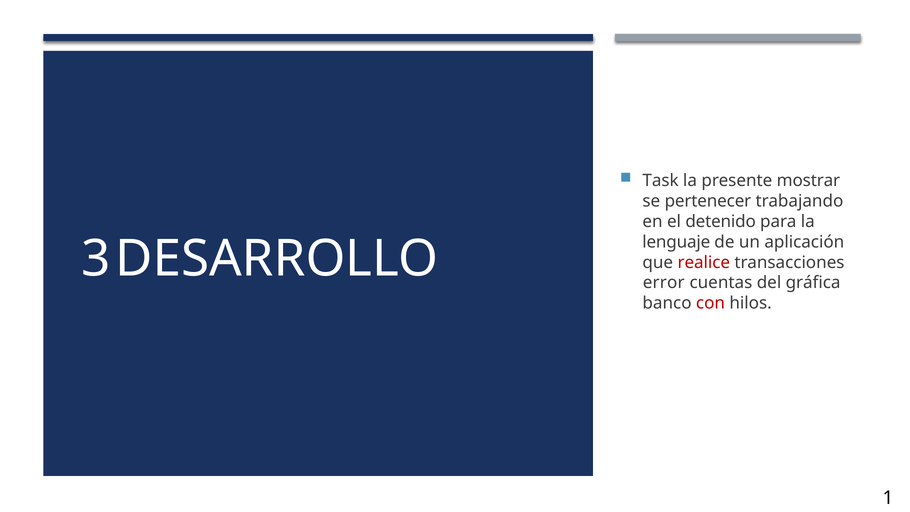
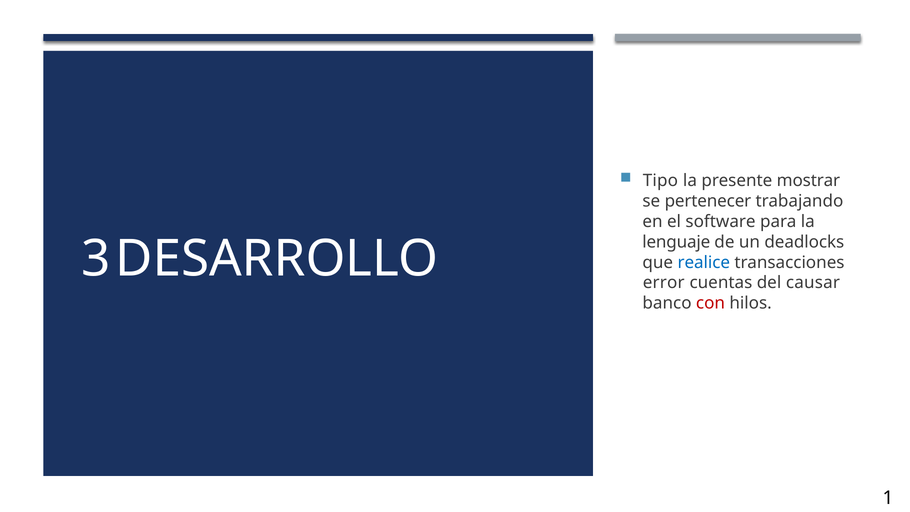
Task: Task -> Tipo
detenido: detenido -> software
aplicación: aplicación -> deadlocks
realice colour: red -> blue
gráfica: gráfica -> causar
